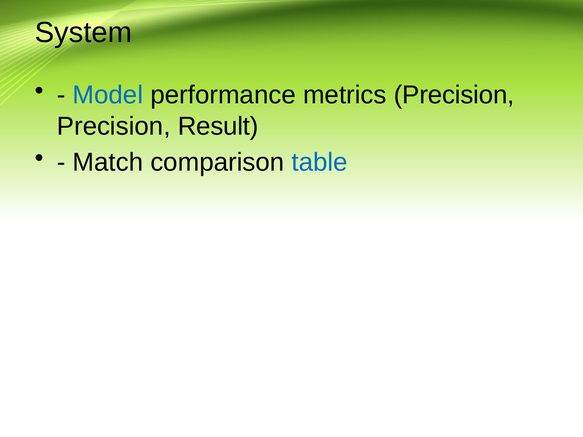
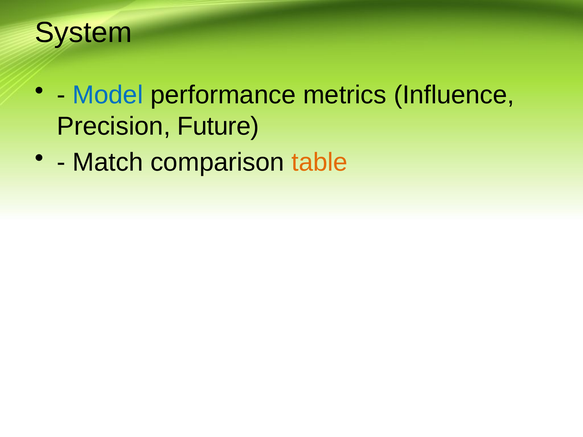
metrics Precision: Precision -> Influence
Result: Result -> Future
table colour: blue -> orange
